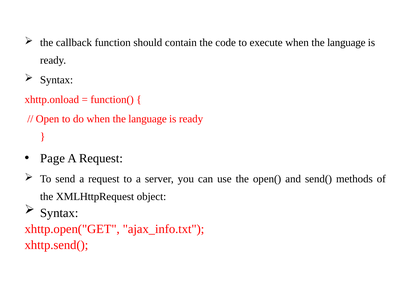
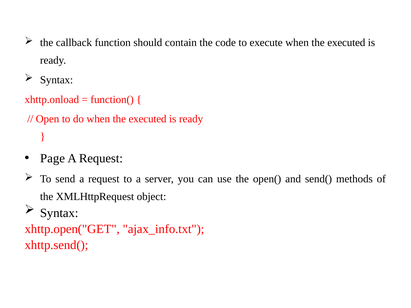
execute when the language: language -> executed
do when the language: language -> executed
